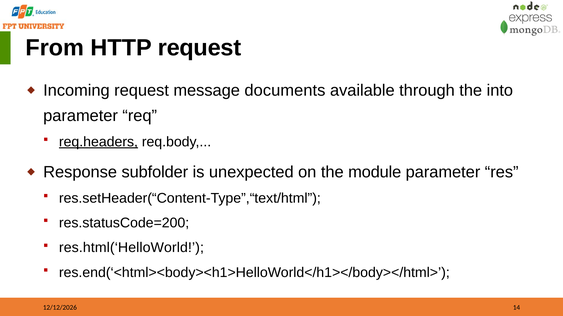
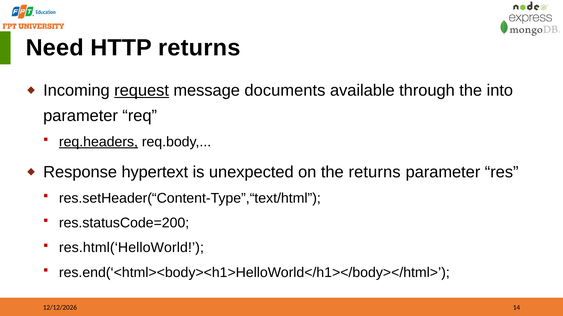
From: From -> Need
HTTP request: request -> returns
request at (142, 91) underline: none -> present
subfolder: subfolder -> hypertext
the module: module -> returns
